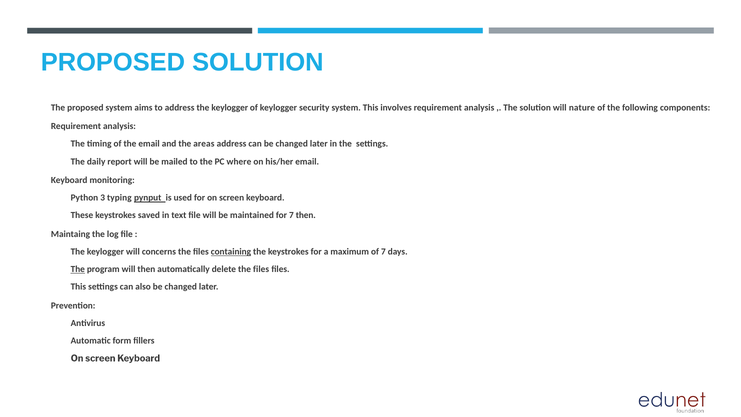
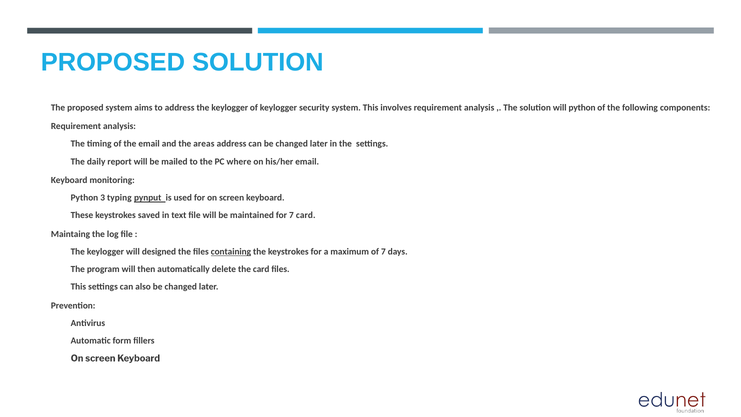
will nature: nature -> python
7 then: then -> card
concerns: concerns -> designed
The at (78, 269) underline: present -> none
delete the files: files -> card
